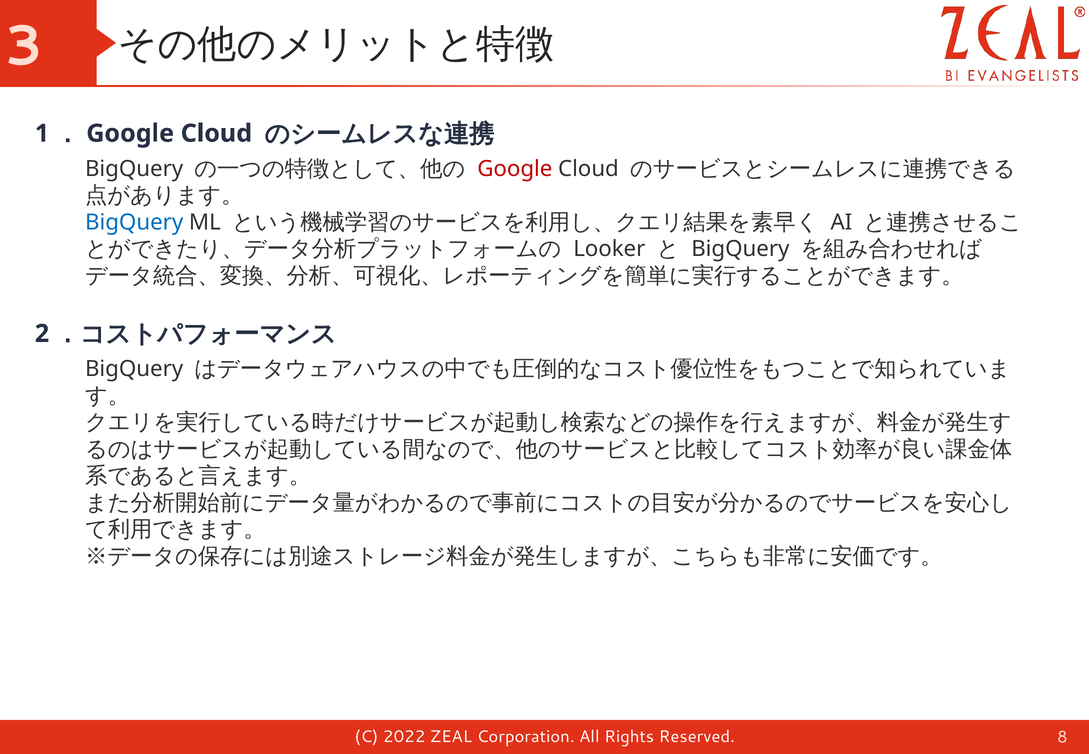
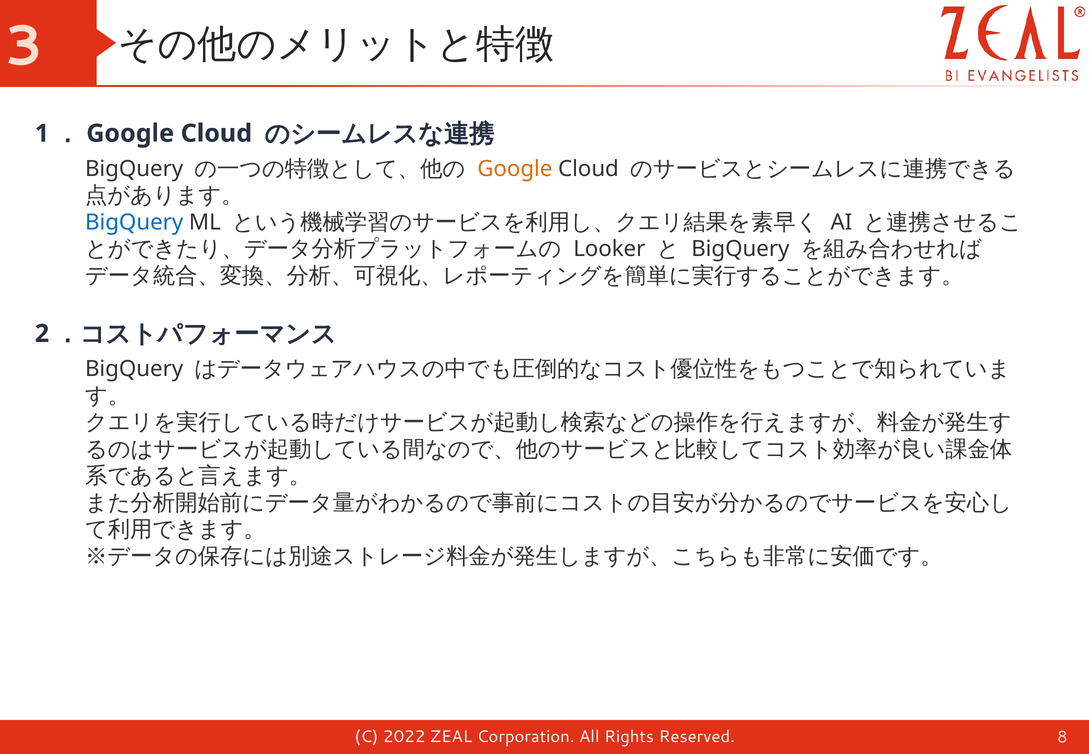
Google at (515, 169) colour: red -> orange
